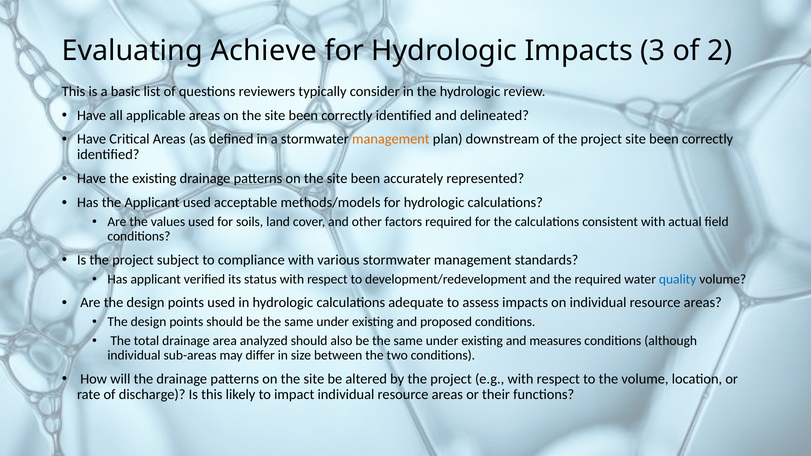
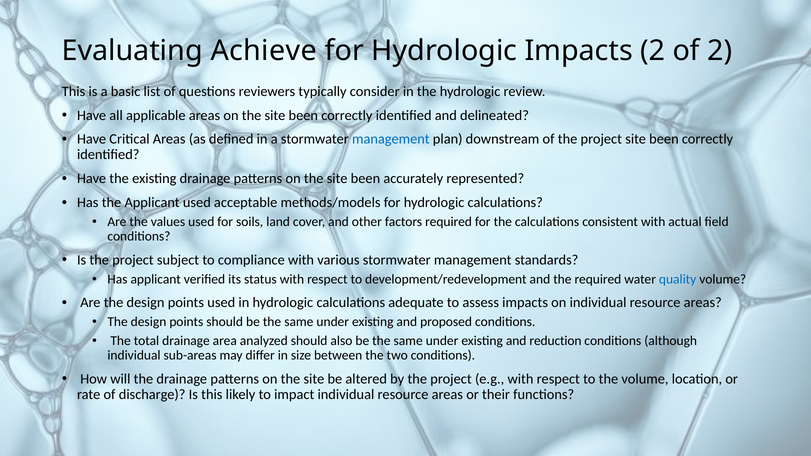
Impacts 3: 3 -> 2
management at (391, 139) colour: orange -> blue
measures: measures -> reduction
